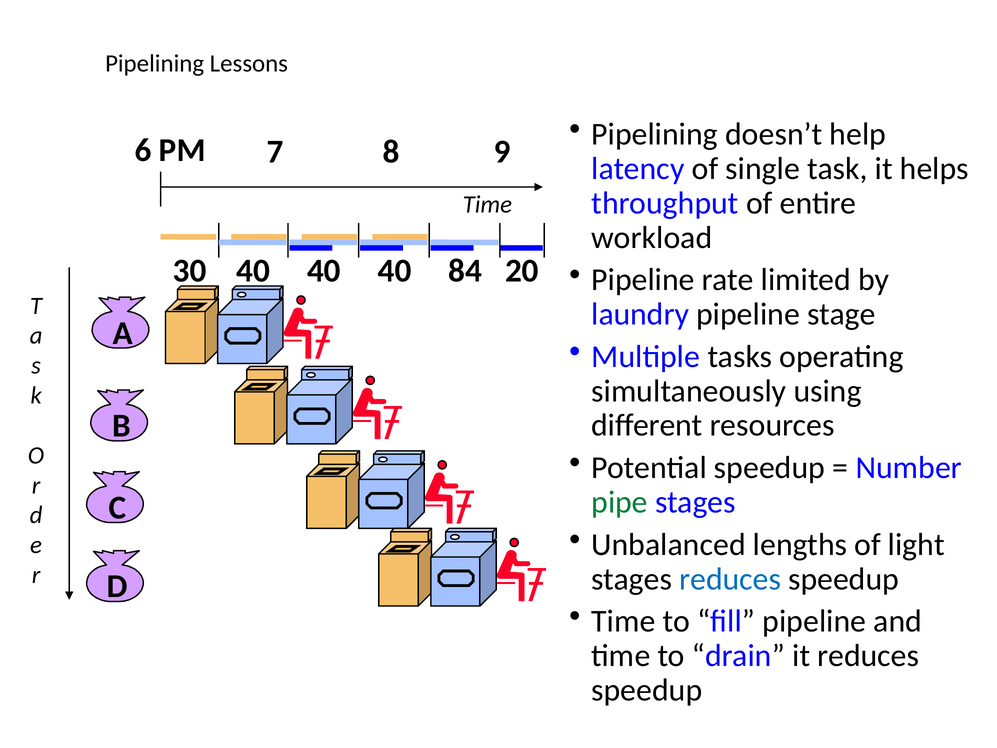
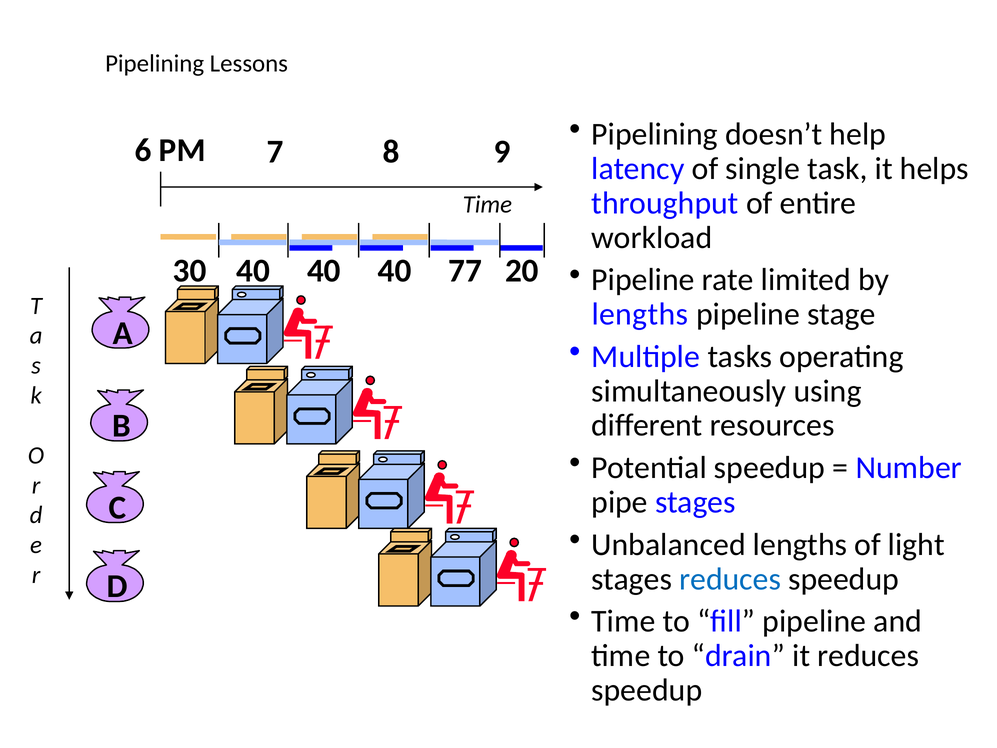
84: 84 -> 77
laundry at (640, 314): laundry -> lengths
pipe colour: green -> black
